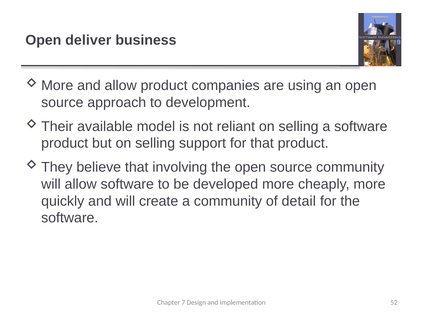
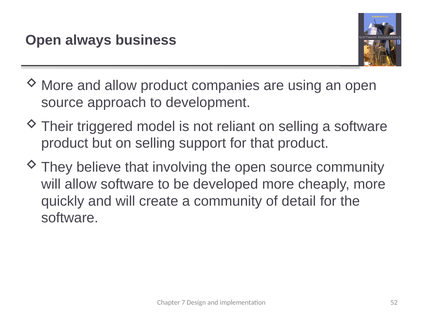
deliver: deliver -> always
available: available -> triggered
